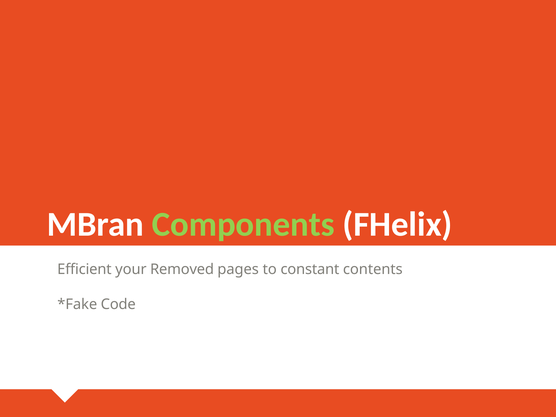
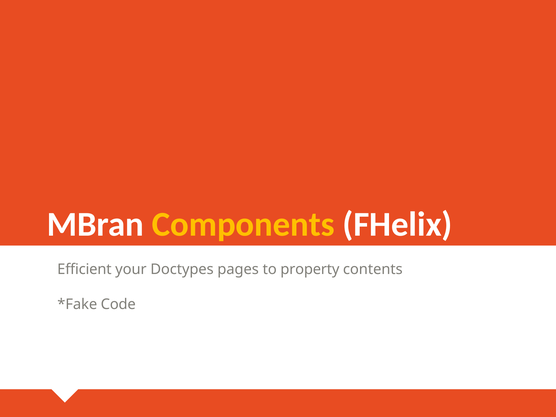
Components colour: light green -> yellow
Removed: Removed -> Doctypes
constant: constant -> property
